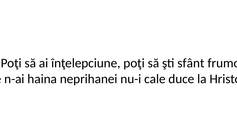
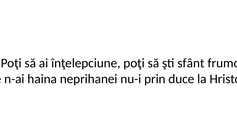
cale: cale -> prin
